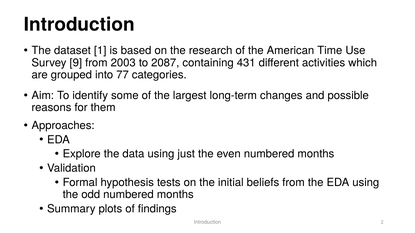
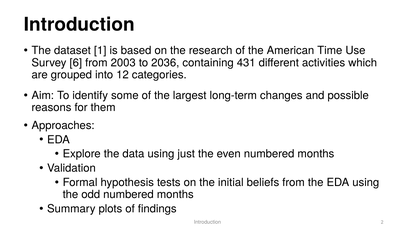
9: 9 -> 6
2087: 2087 -> 2036
77: 77 -> 12
